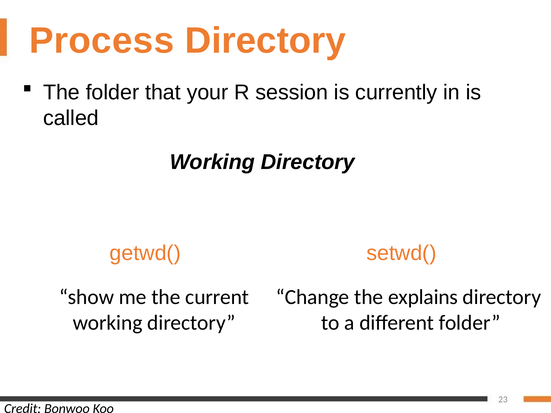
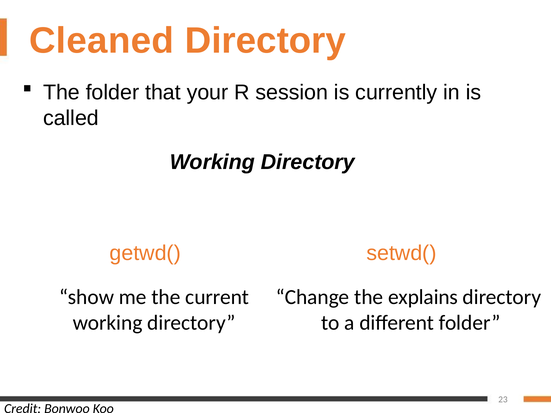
Process: Process -> Cleaned
